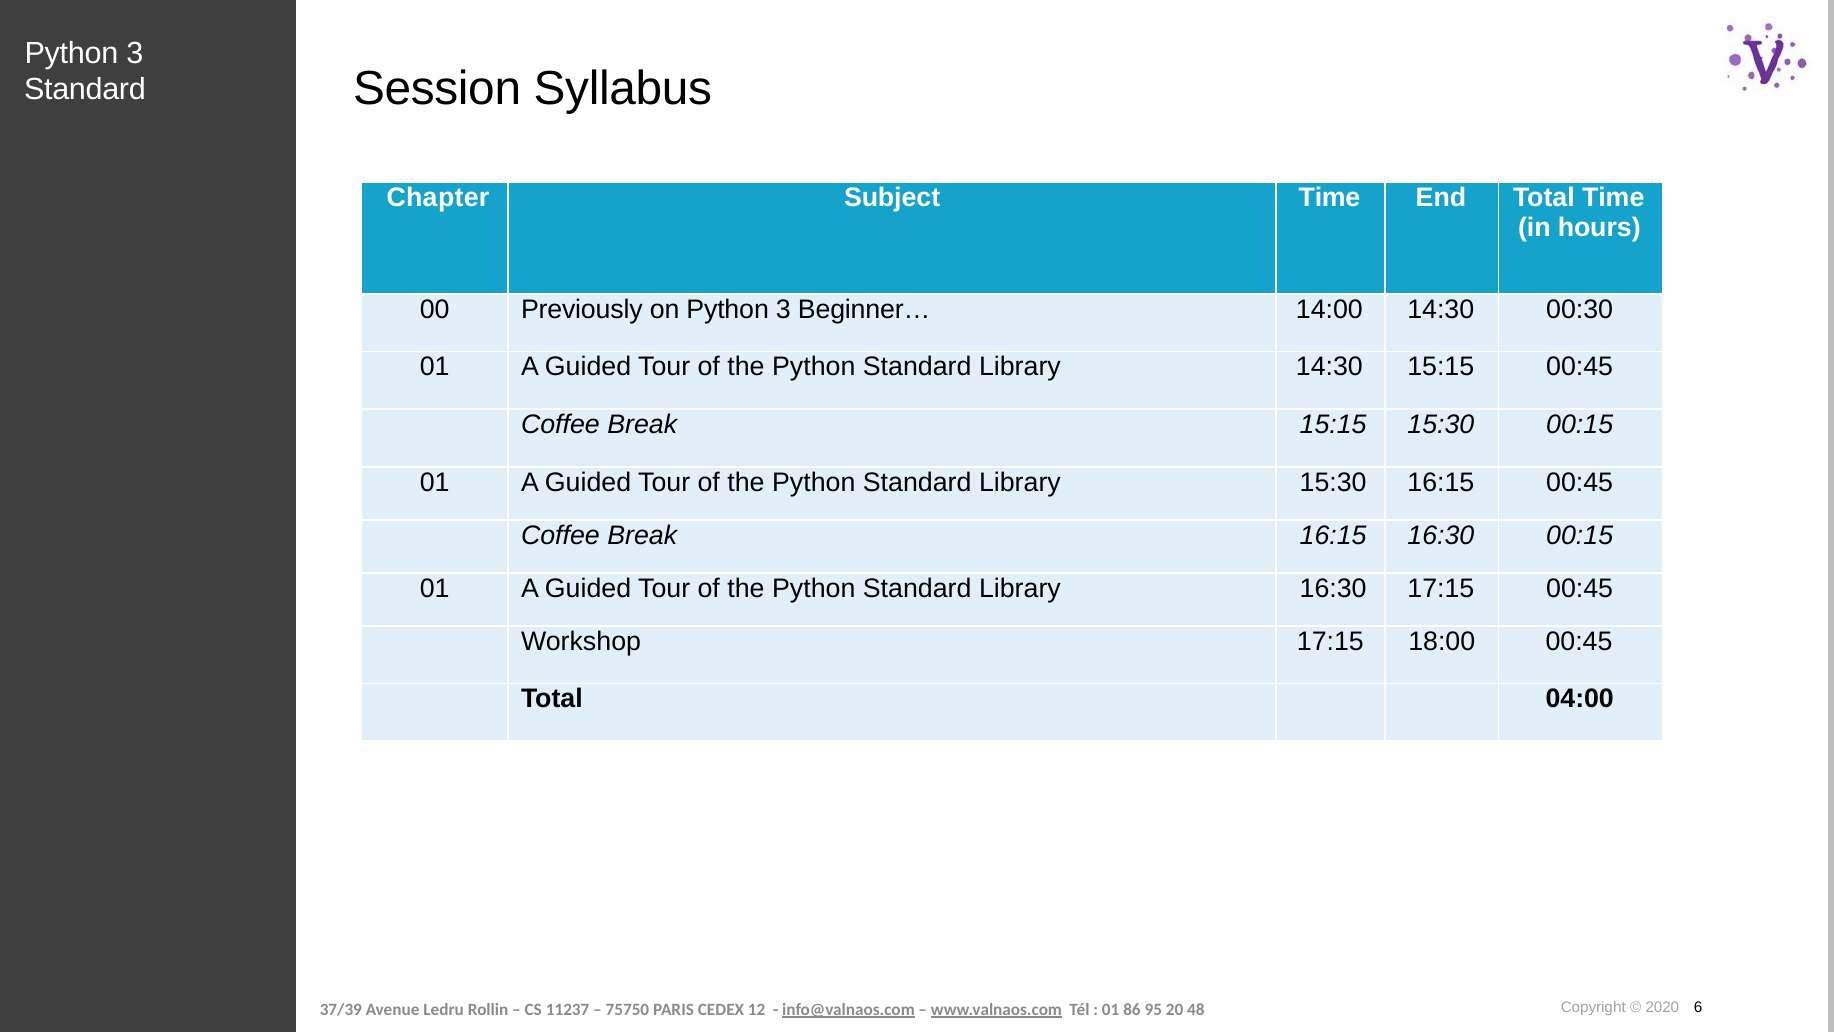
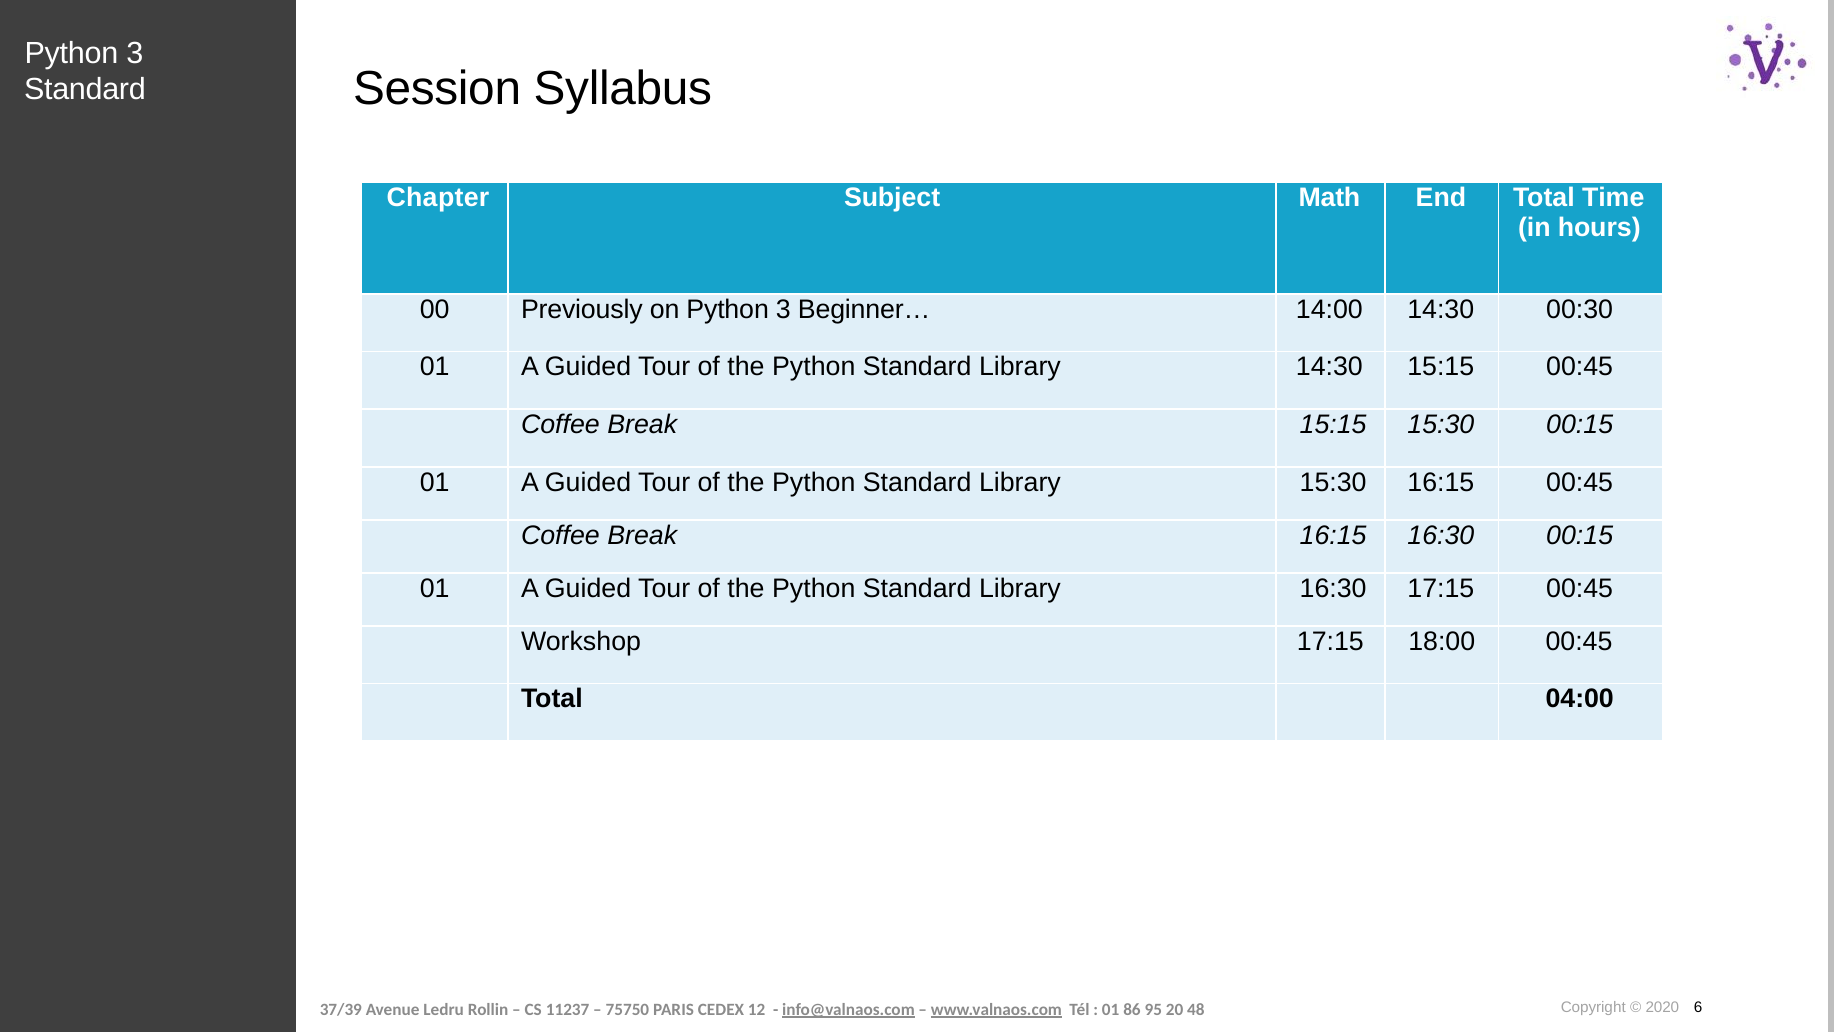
Subject Time: Time -> Math
